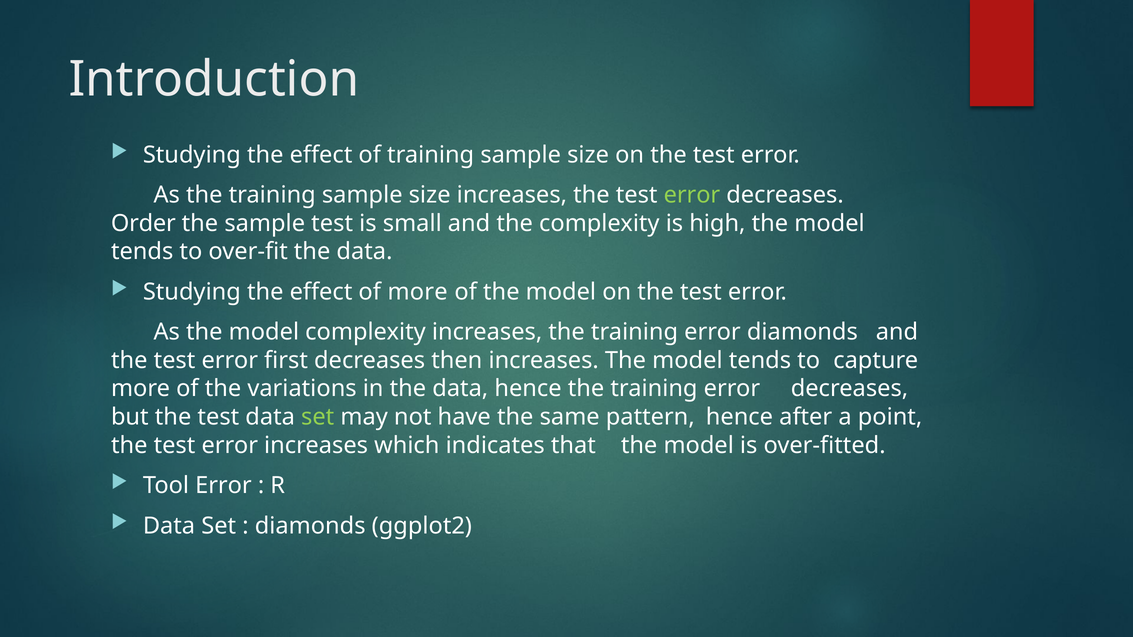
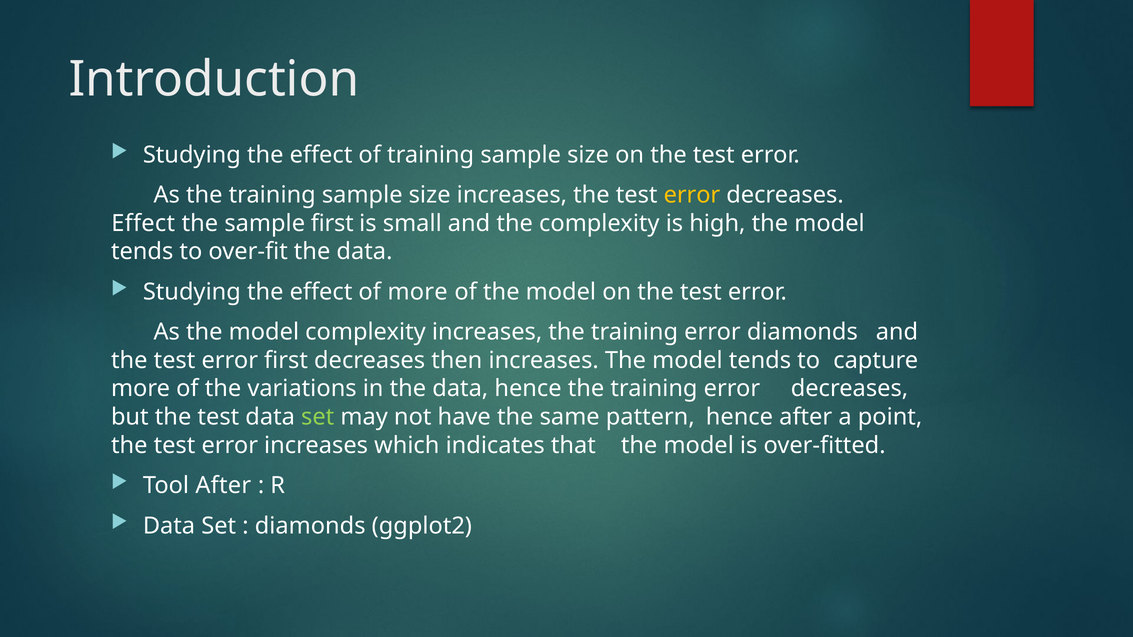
error at (692, 195) colour: light green -> yellow
Order at (143, 223): Order -> Effect
sample test: test -> first
Tool Error: Error -> After
